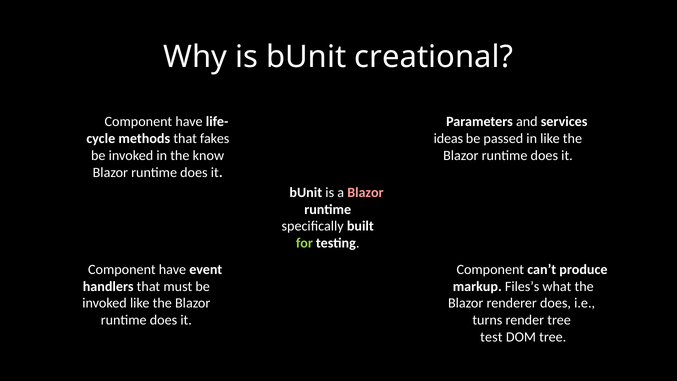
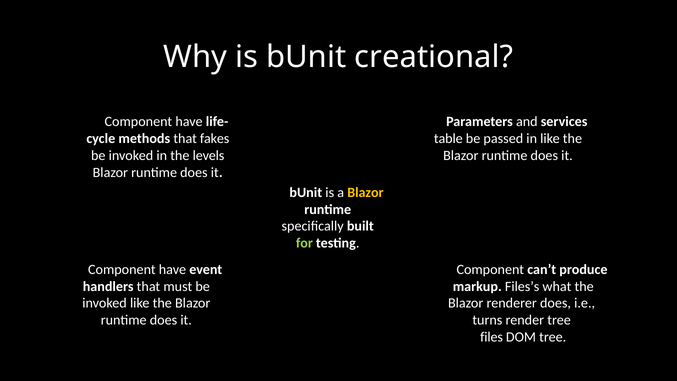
ideas: ideas -> table
know: know -> levels
Blazor at (365, 192) colour: pink -> yellow
test: test -> files
